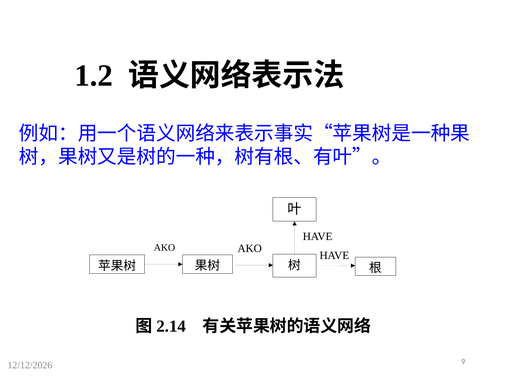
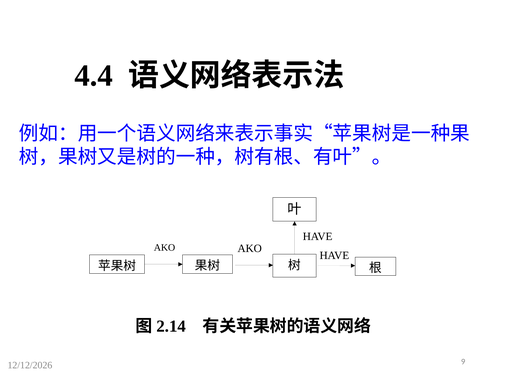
1.2: 1.2 -> 4.4
